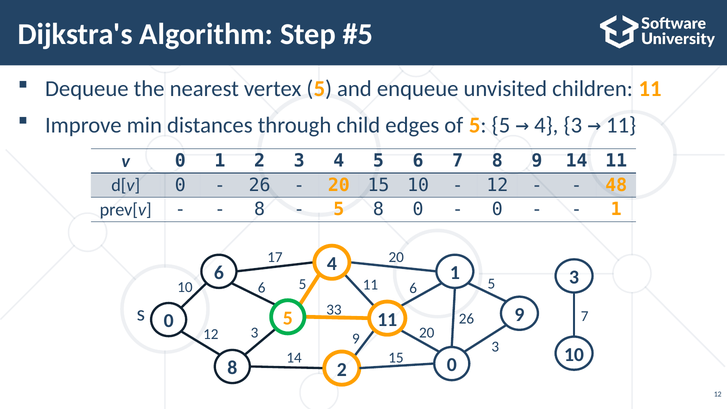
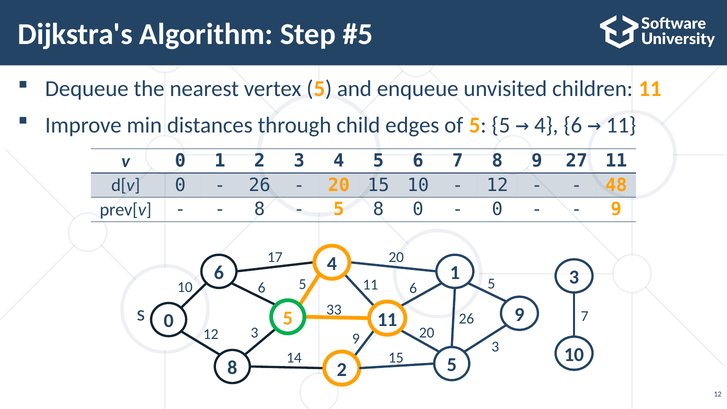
4 3: 3 -> 6
9 14: 14 -> 27
1 at (616, 209): 1 -> 9
2 0: 0 -> 5
